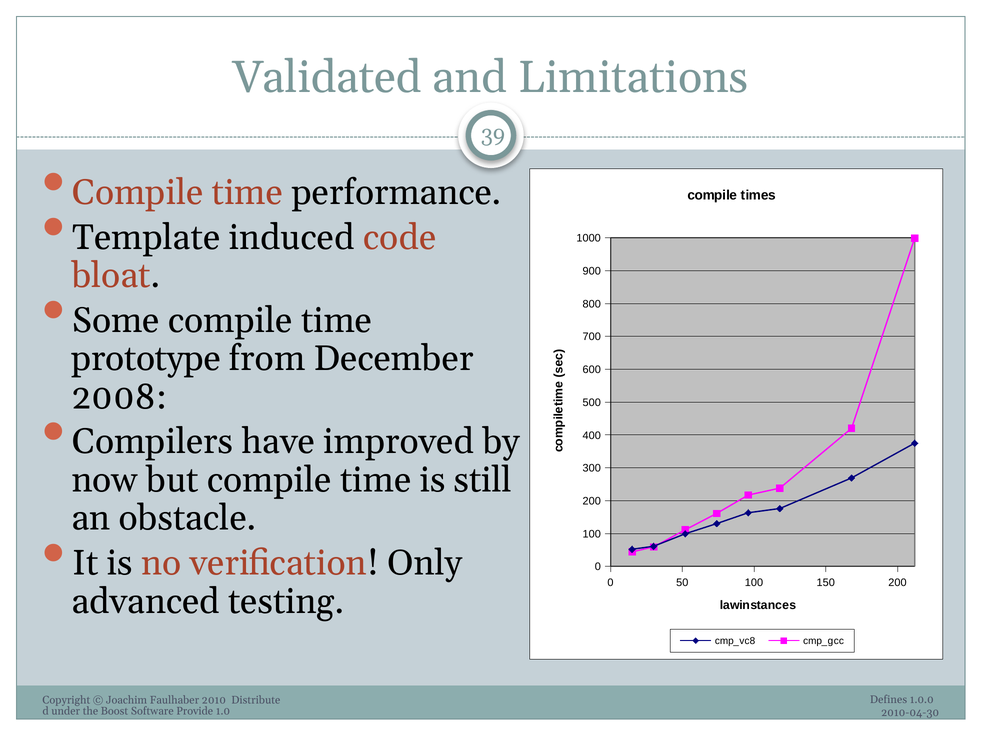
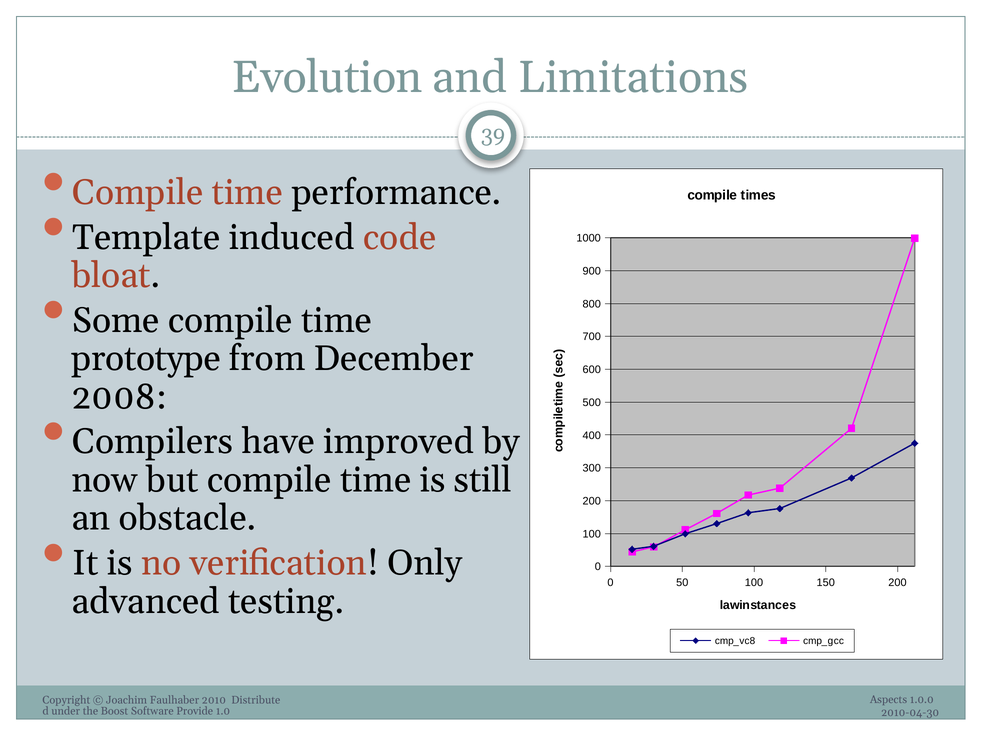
Validated: Validated -> Evolution
Defines: Defines -> Aspects
